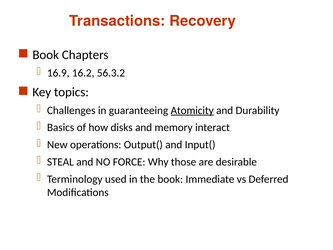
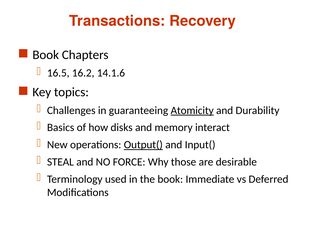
16.9: 16.9 -> 16.5
56.3.2: 56.3.2 -> 14.1.6
Output( underline: none -> present
